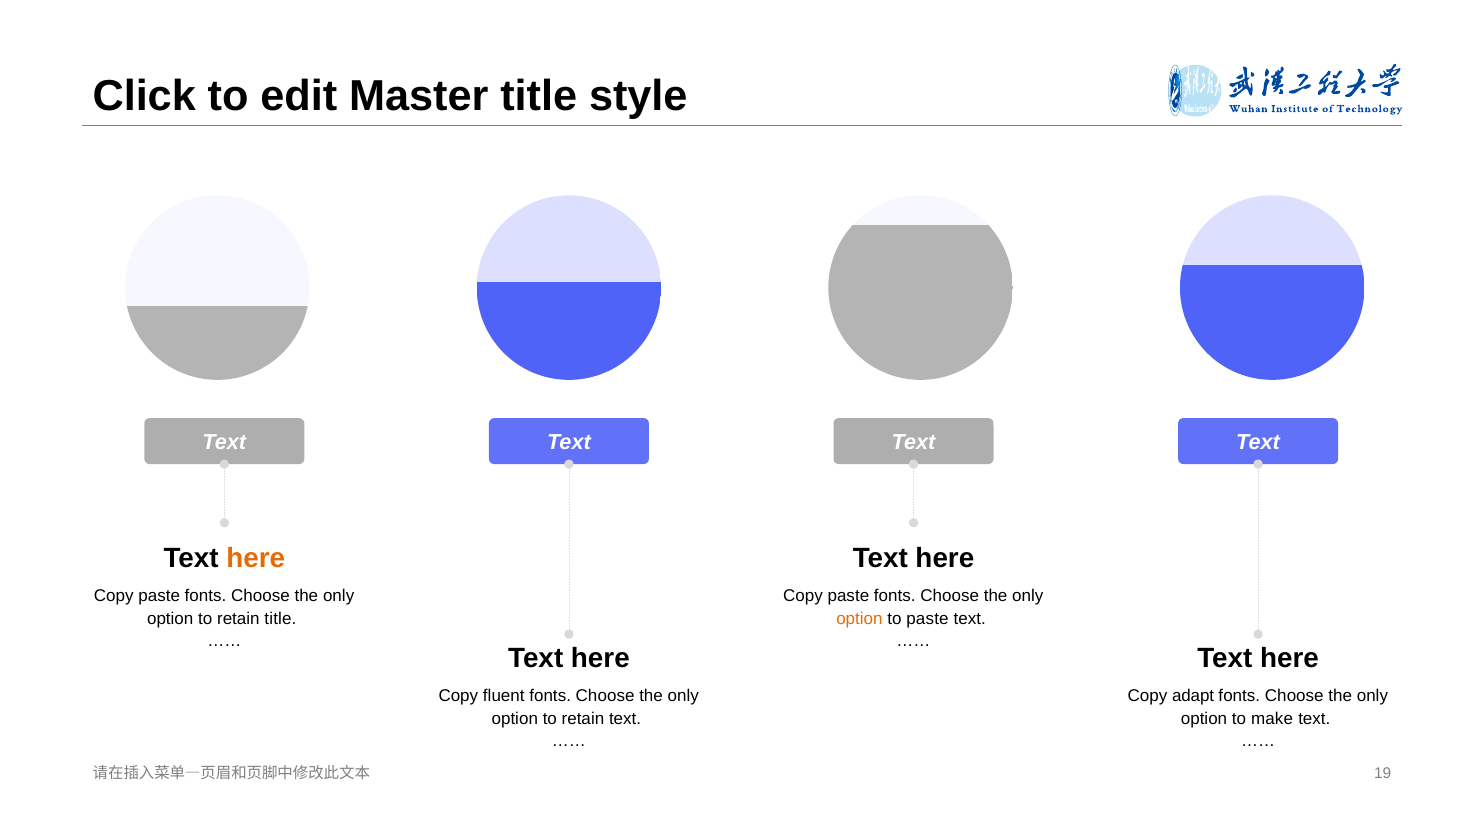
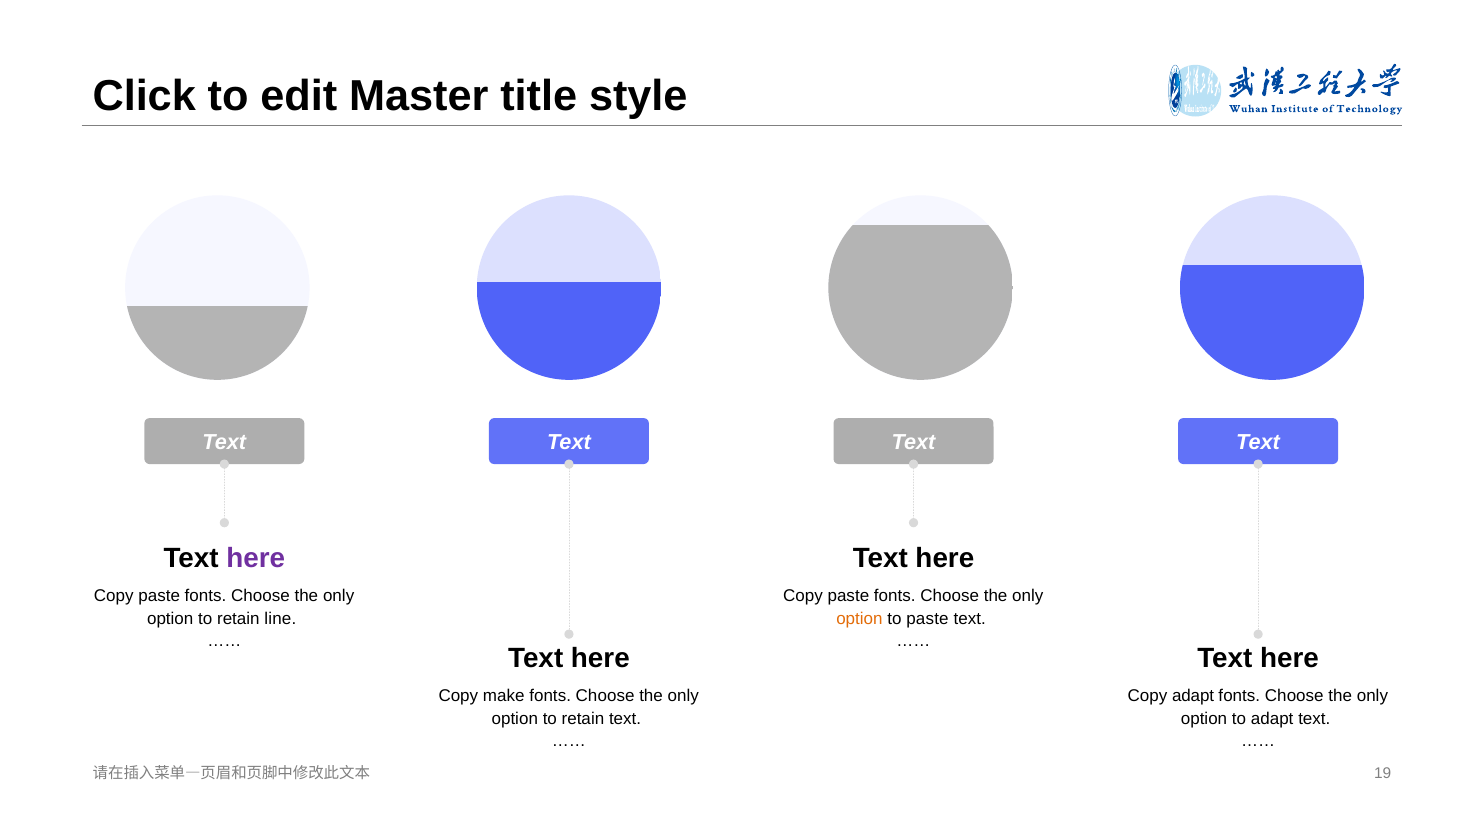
here at (256, 559) colour: orange -> purple
retain title: title -> line
fluent: fluent -> make
to make: make -> adapt
